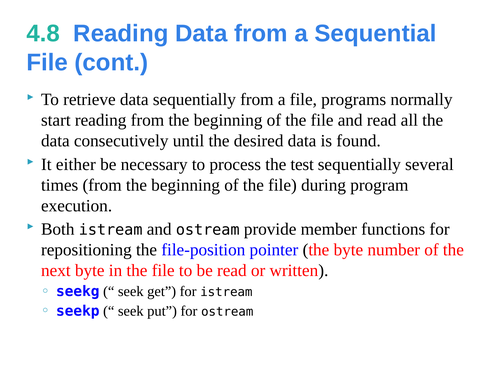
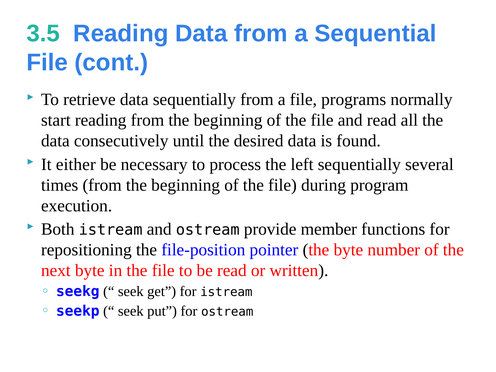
4.8: 4.8 -> 3.5
test: test -> left
